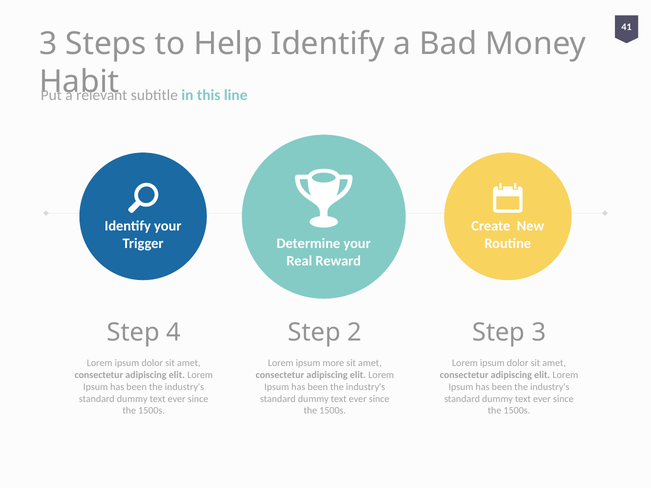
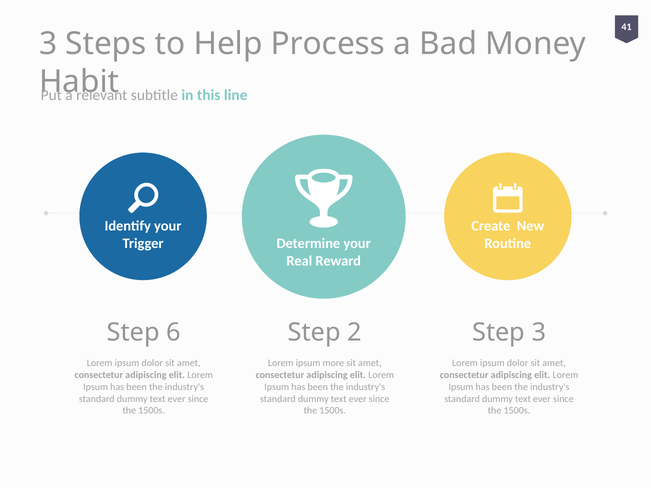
Help Identify: Identify -> Process
4: 4 -> 6
